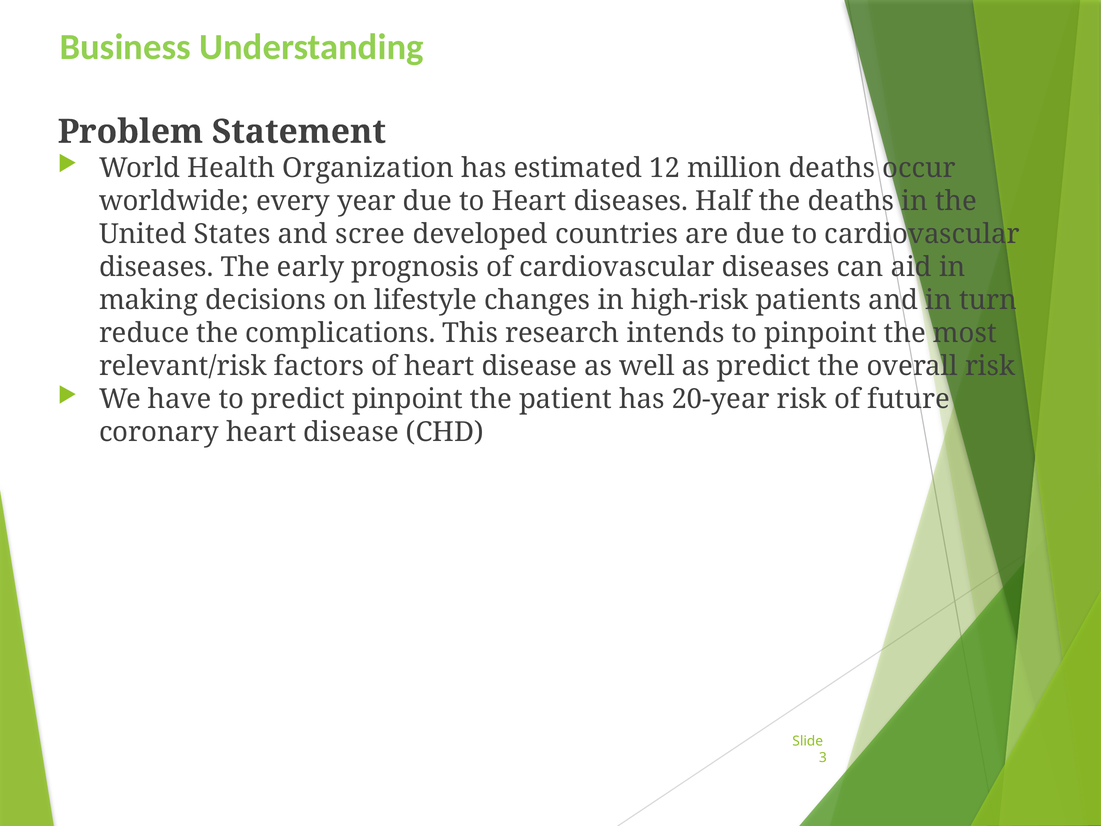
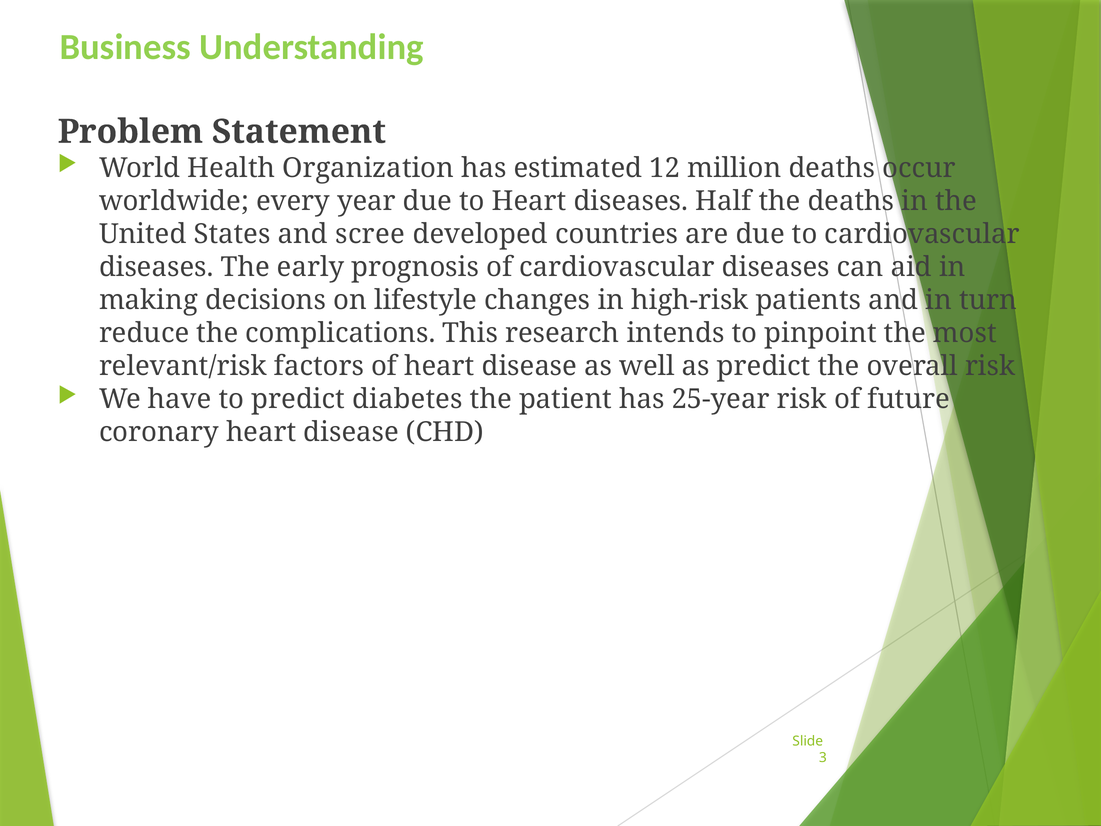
predict pinpoint: pinpoint -> diabetes
20-year: 20-year -> 25-year
